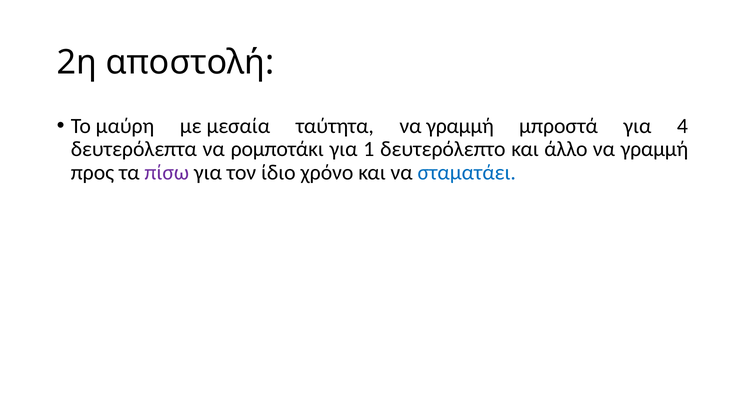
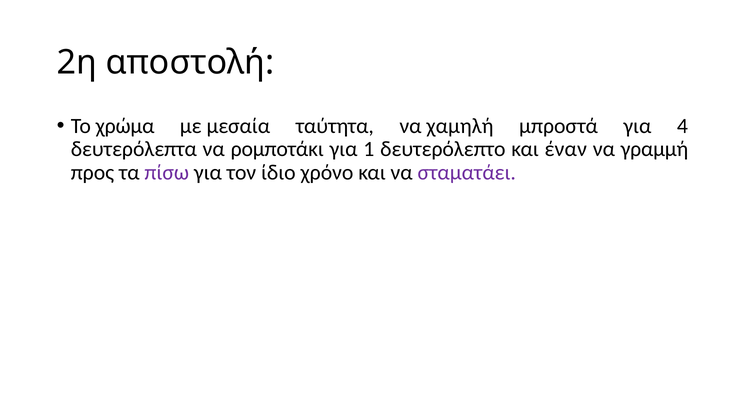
μαύρη: μαύρη -> χρώμα
ταύτητα να γραμμή: γραμμή -> χαμηλή
άλλο: άλλο -> έναν
σταματάει colour: blue -> purple
